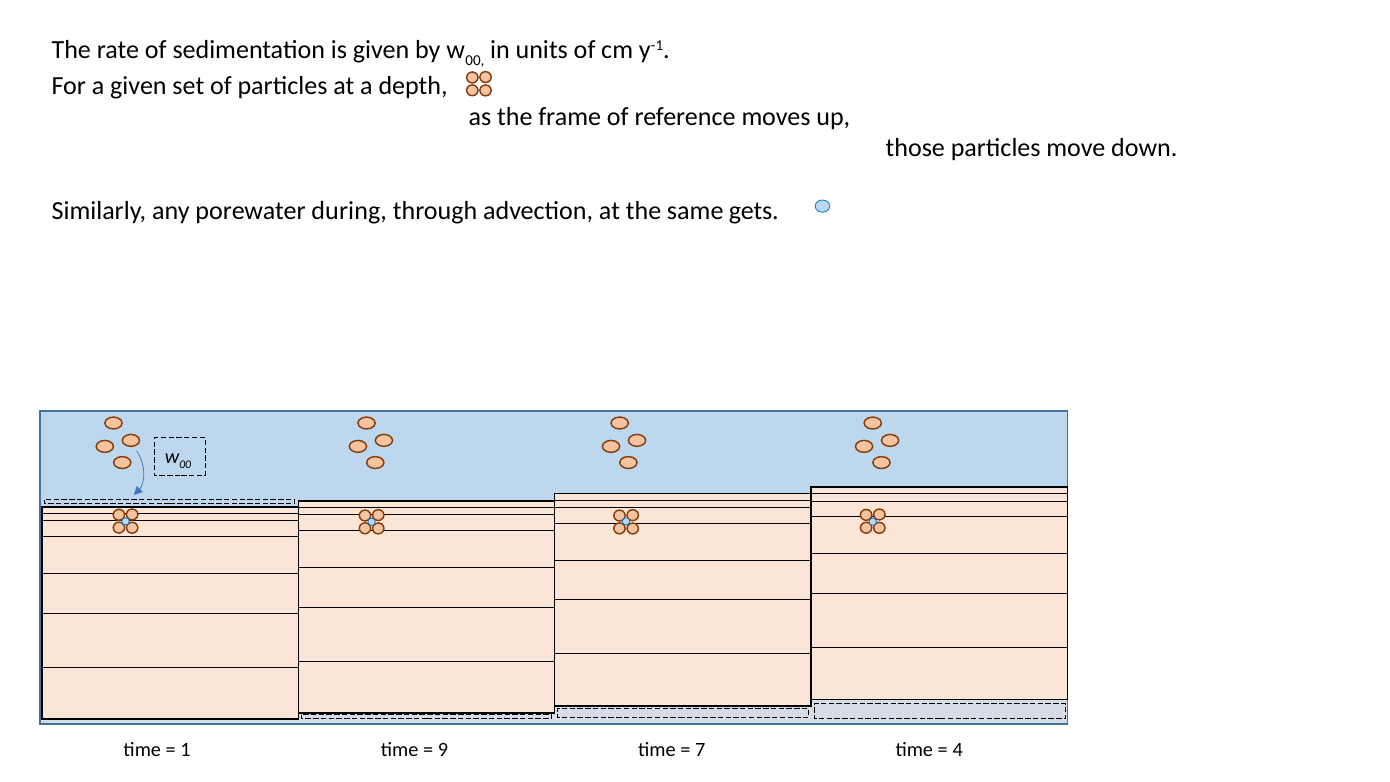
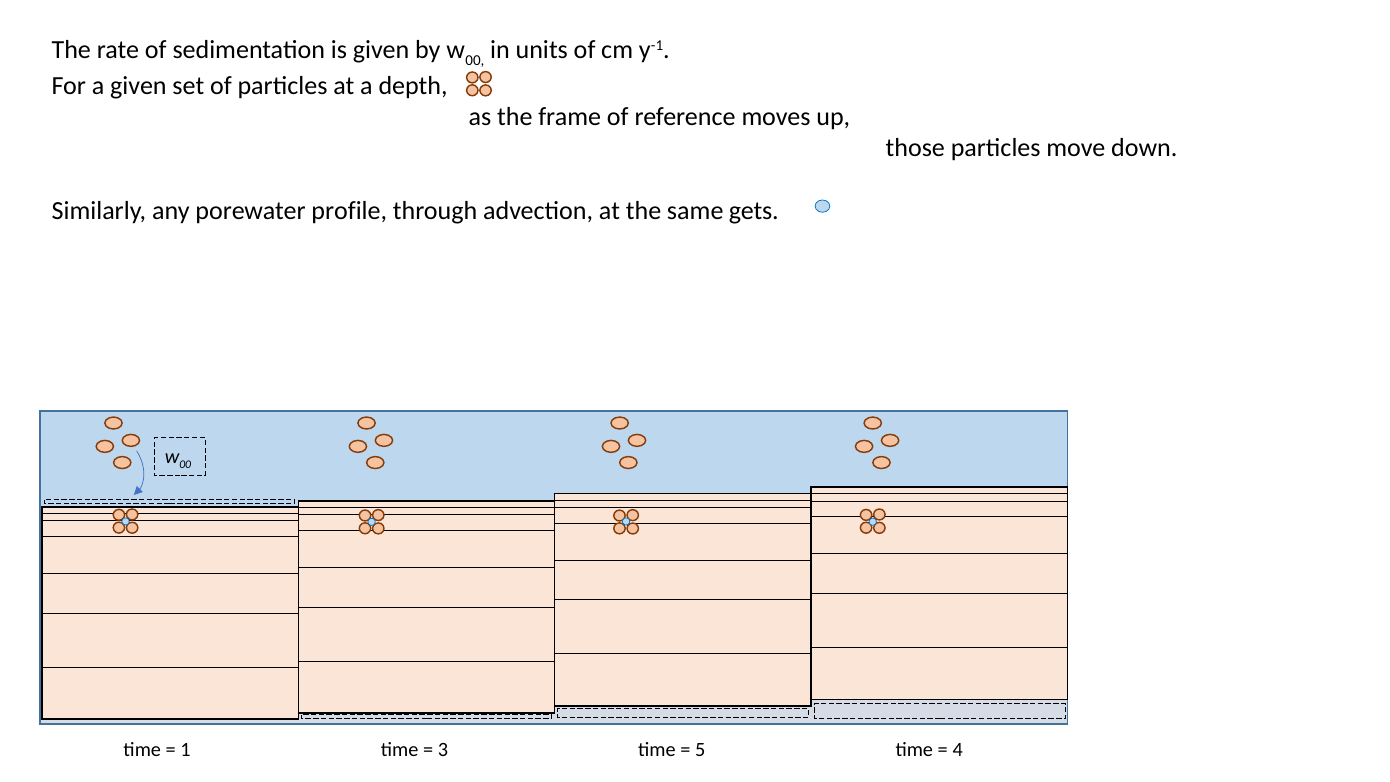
during: during -> profile
9: 9 -> 3
7: 7 -> 5
